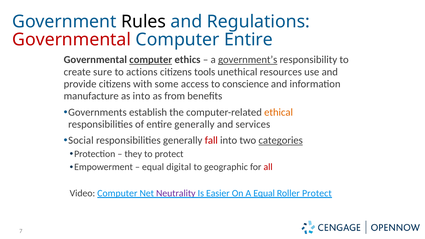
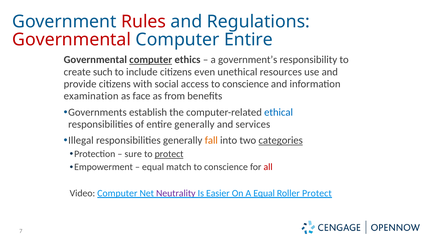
Rules colour: black -> red
government’s underline: present -> none
sure: sure -> such
actions: actions -> include
tools: tools -> even
some: some -> social
manufacture: manufacture -> examination
as into: into -> face
ethical colour: orange -> blue
Social: Social -> Illegal
fall colour: red -> orange
they: they -> sure
protect at (169, 154) underline: none -> present
digital: digital -> match
geographic at (226, 167): geographic -> conscience
